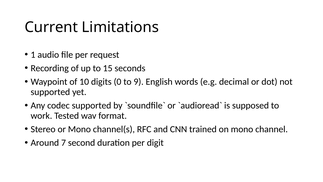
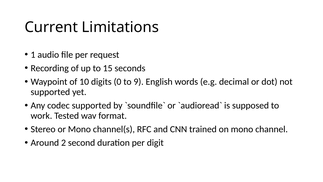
7: 7 -> 2
